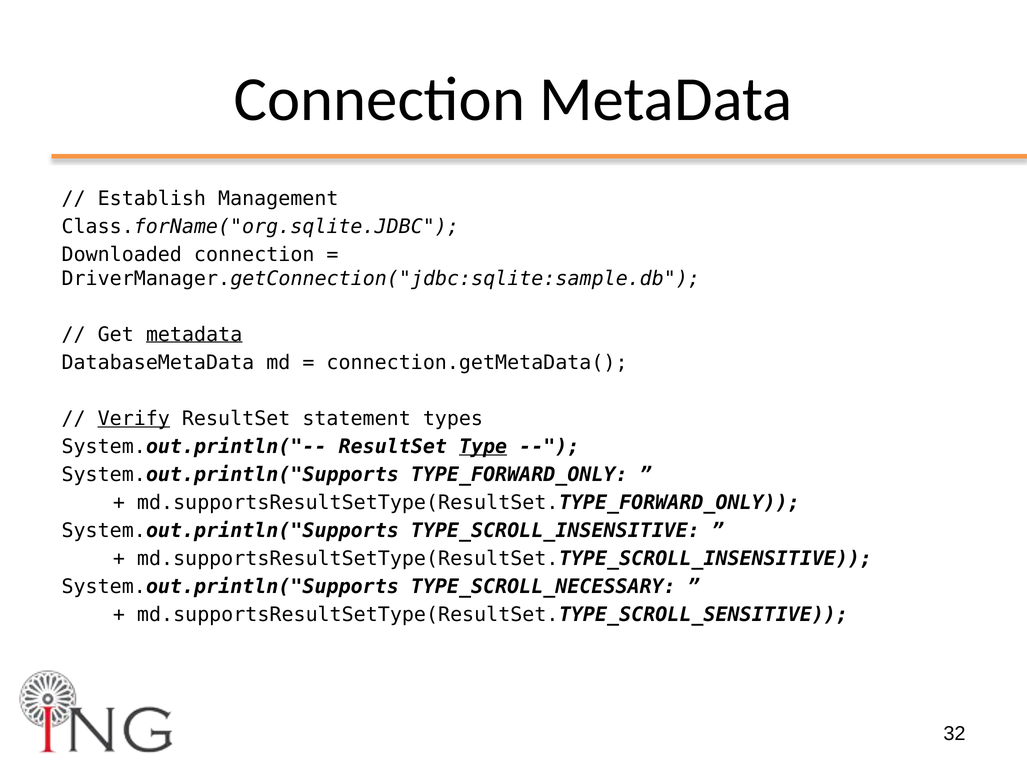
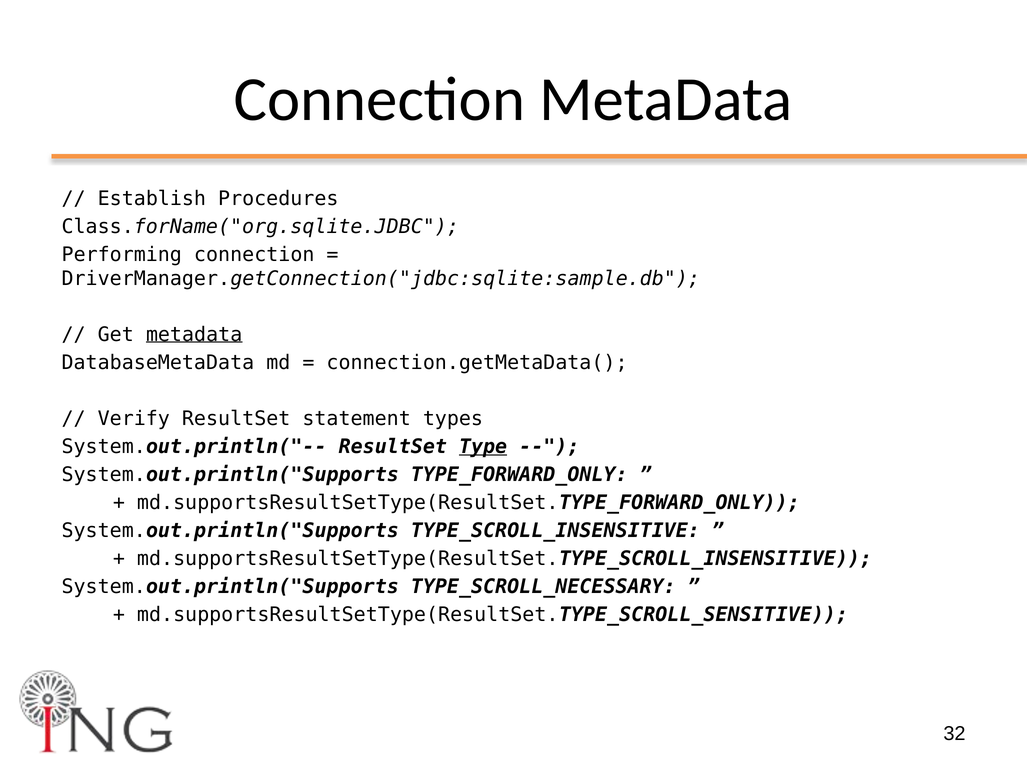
Management: Management -> Procedures
Downloaded: Downloaded -> Performing
Verify underline: present -> none
